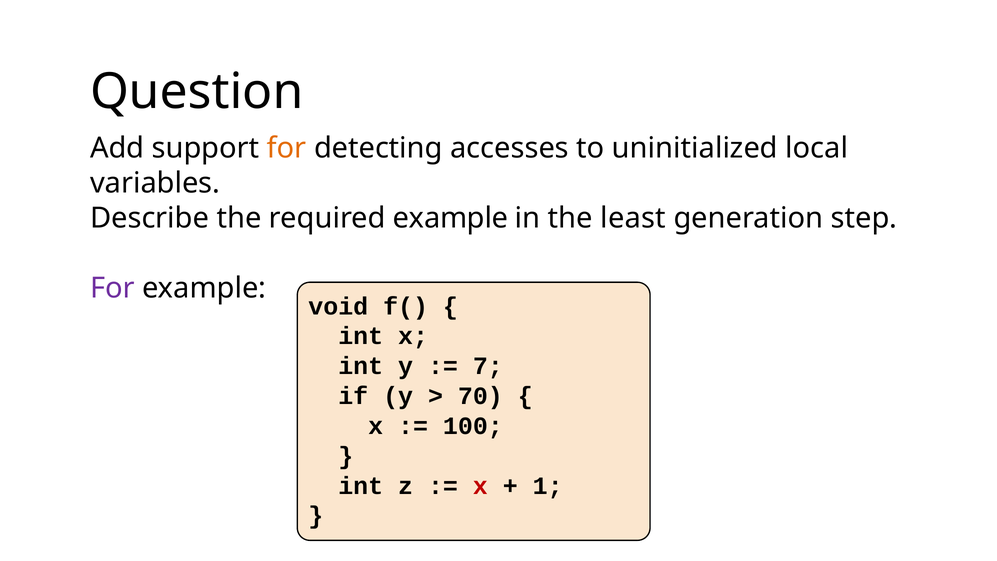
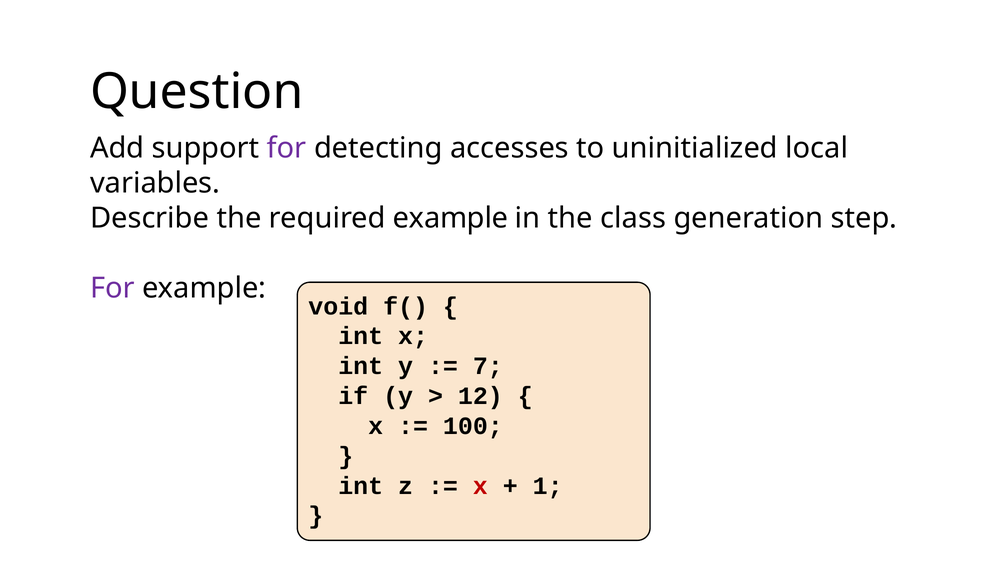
for at (287, 148) colour: orange -> purple
least: least -> class
70: 70 -> 12
